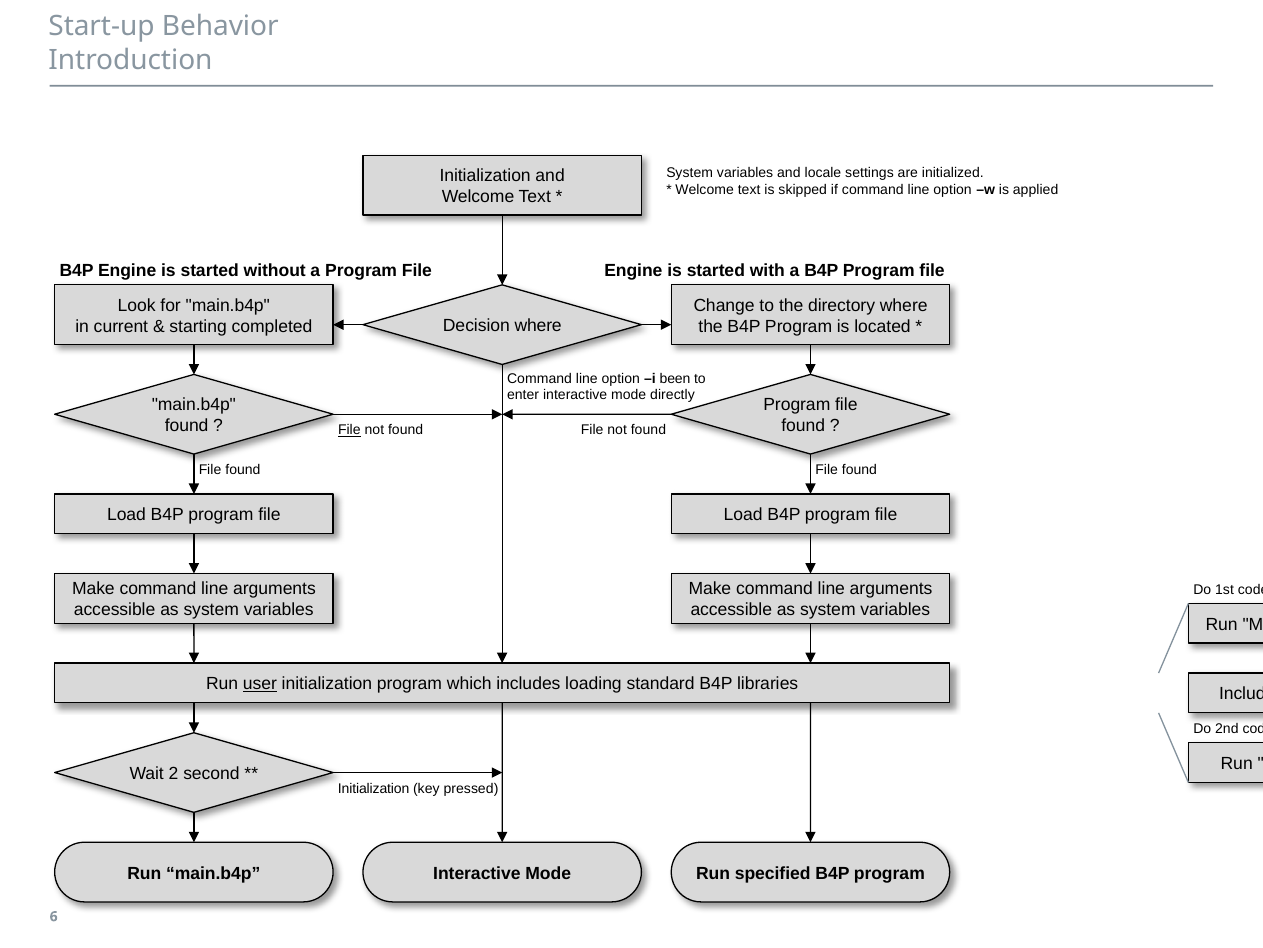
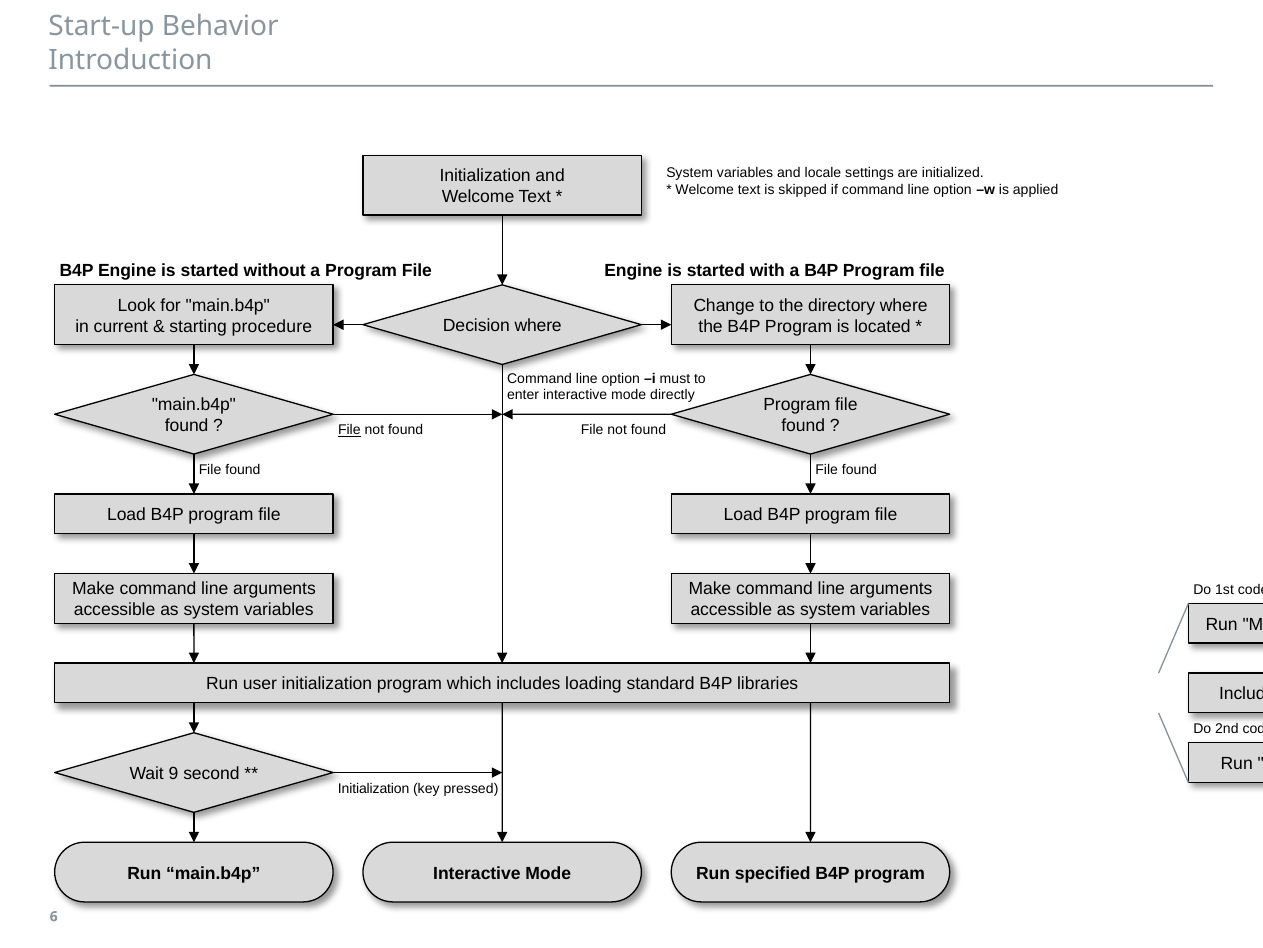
completed: completed -> procedure
been: been -> must
user underline: present -> none
2: 2 -> 9
